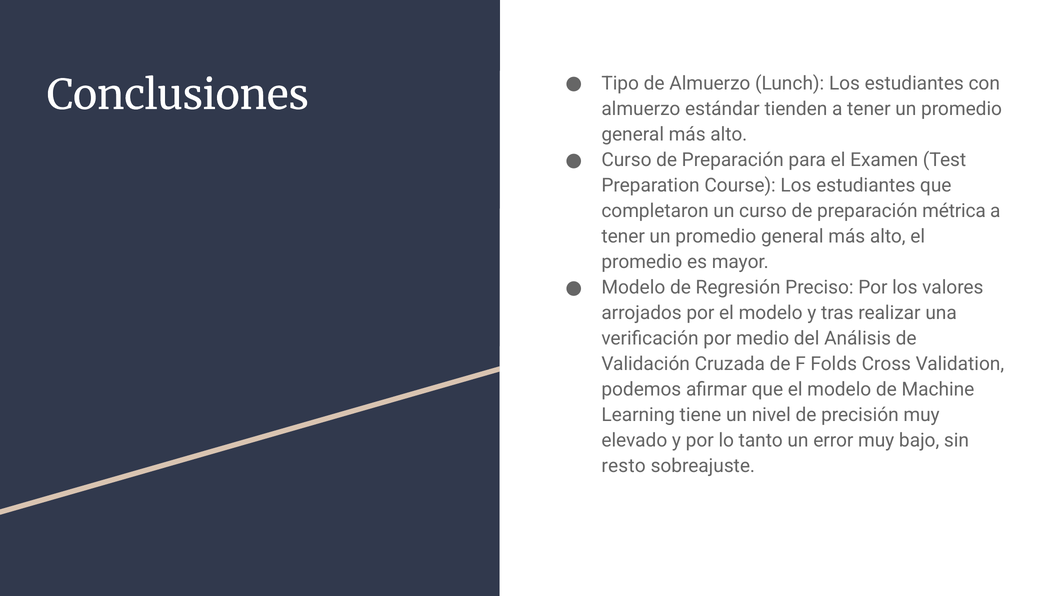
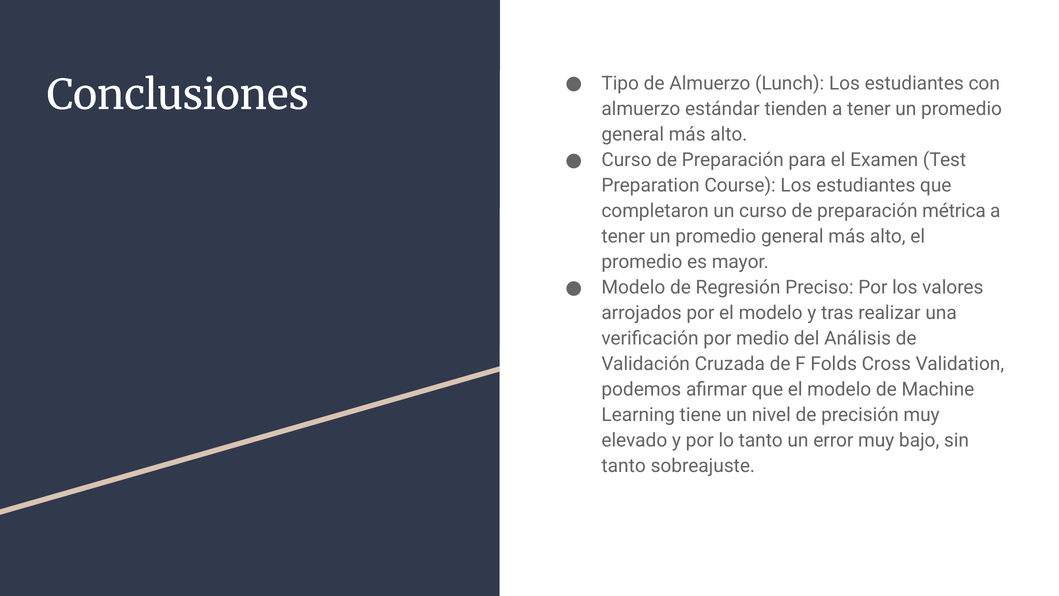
resto at (624, 466): resto -> tanto
